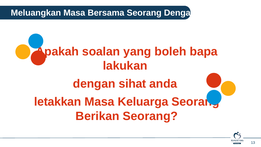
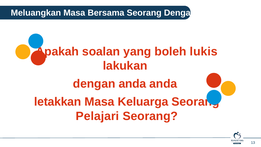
bapa: bapa -> lukis
dengan sihat: sihat -> anda
Berikan: Berikan -> Pelajari
